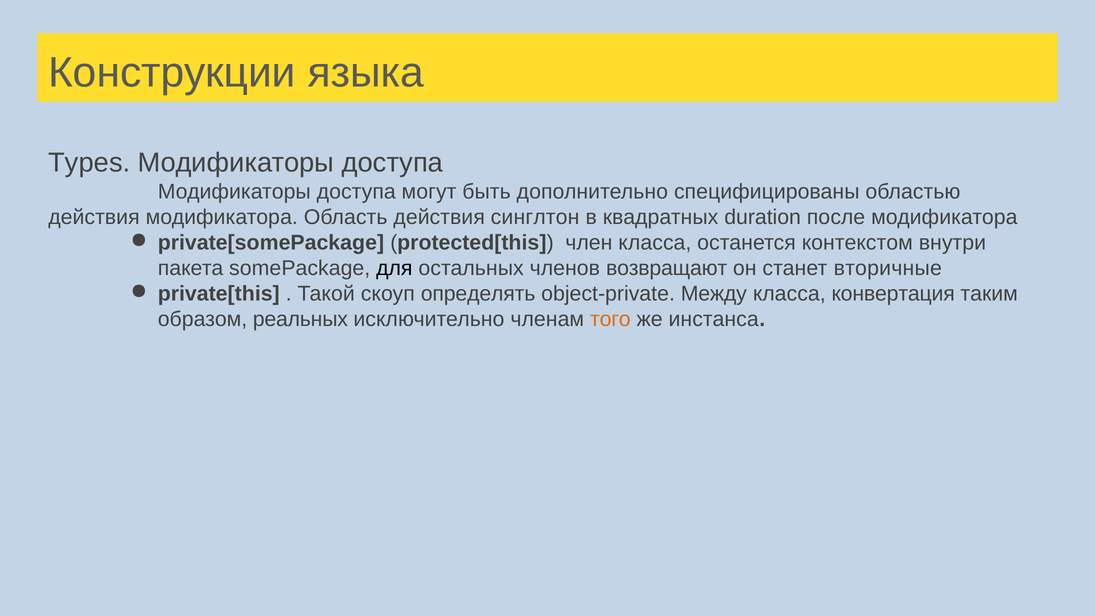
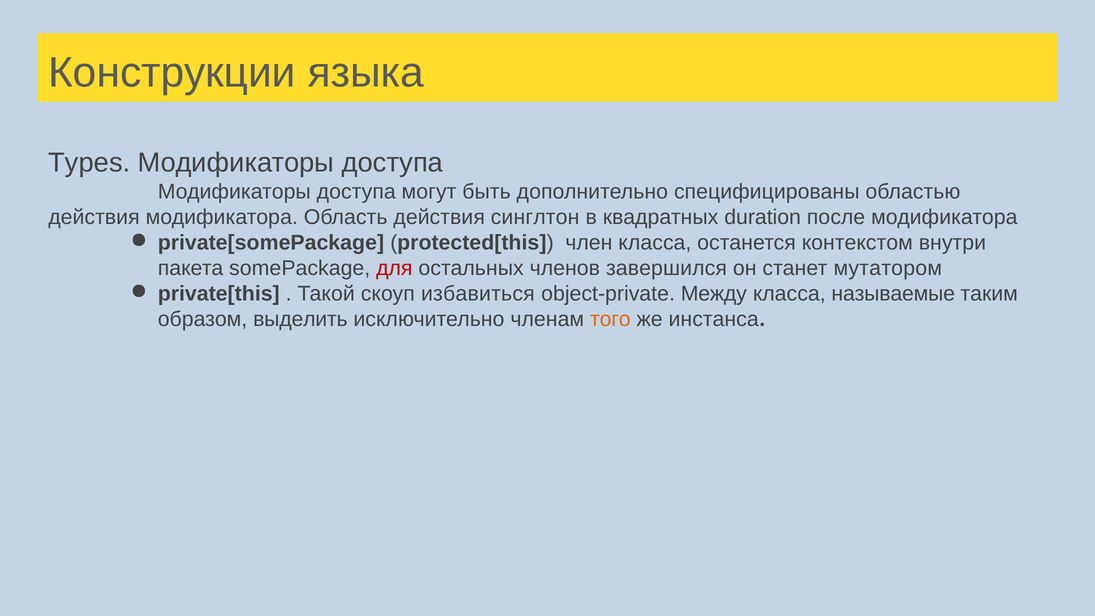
для colour: black -> red
возвращают: возвращают -> завершился
вторичные: вторичные -> мутатором
определять: определять -> избавиться
конвертация: конвертация -> называемые
реальных: реальных -> выделить
